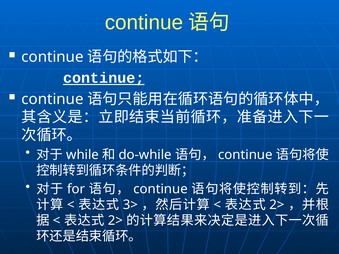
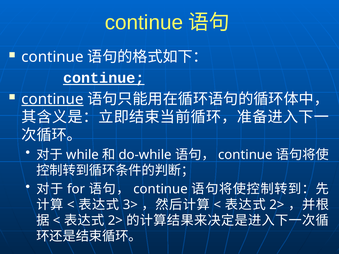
continue at (52, 99) underline: none -> present
